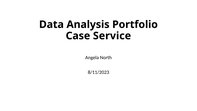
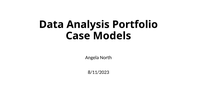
Service: Service -> Models
